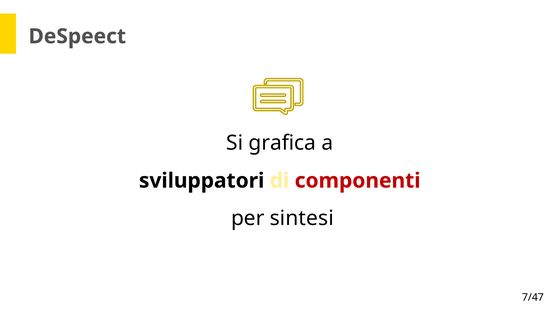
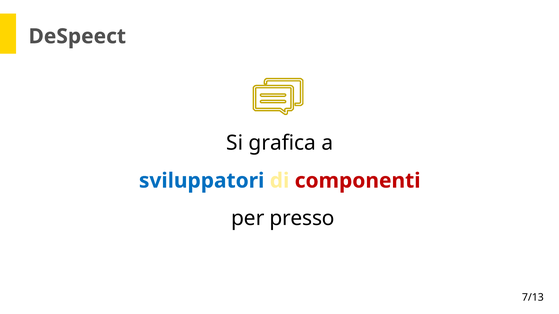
sviluppatori colour: black -> blue
sintesi: sintesi -> presso
7/47: 7/47 -> 7/13
